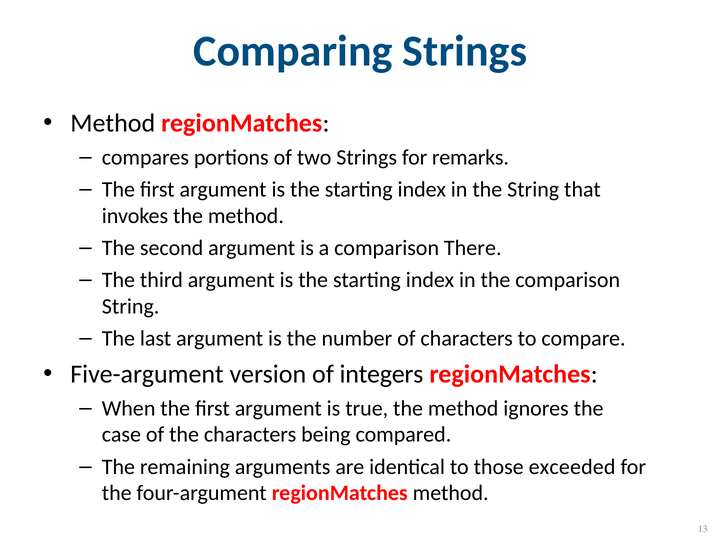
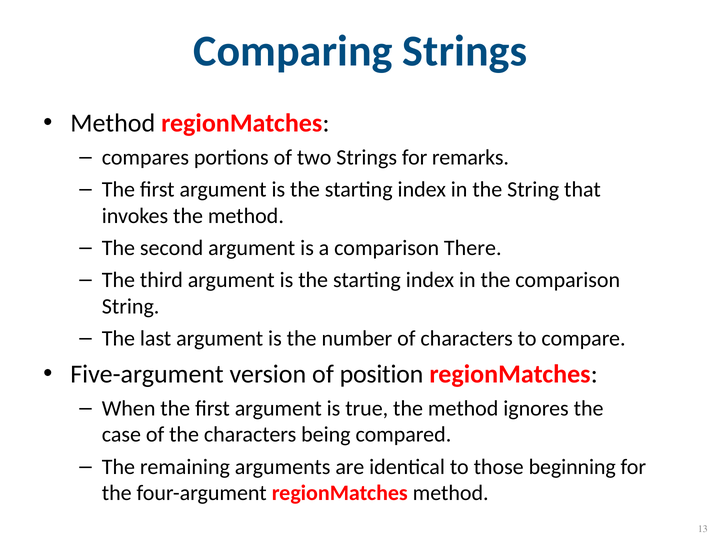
integers: integers -> position
exceeded: exceeded -> beginning
